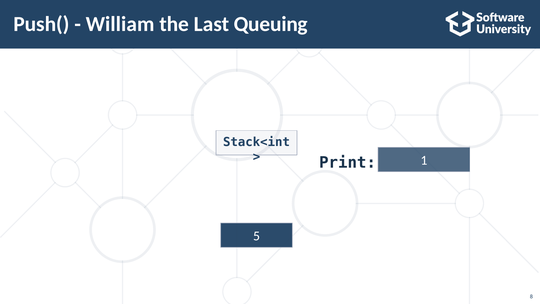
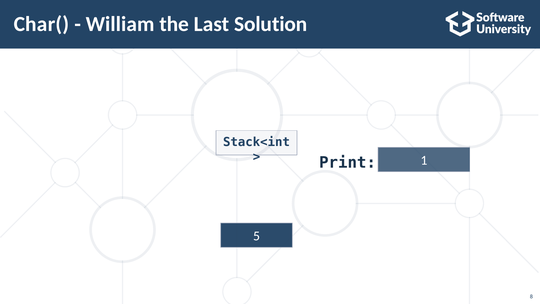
Push(: Push( -> Char(
Queuing: Queuing -> Solution
